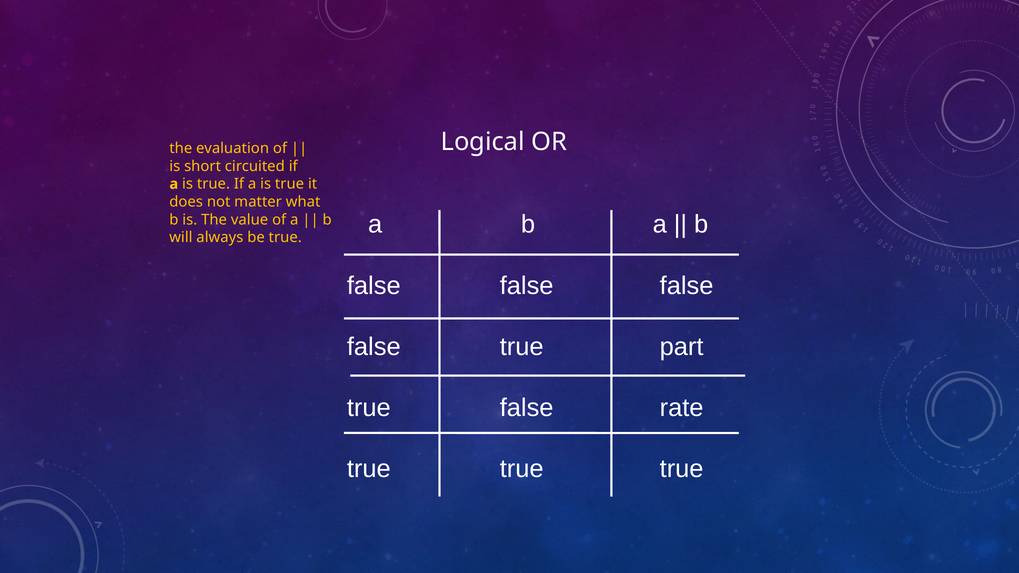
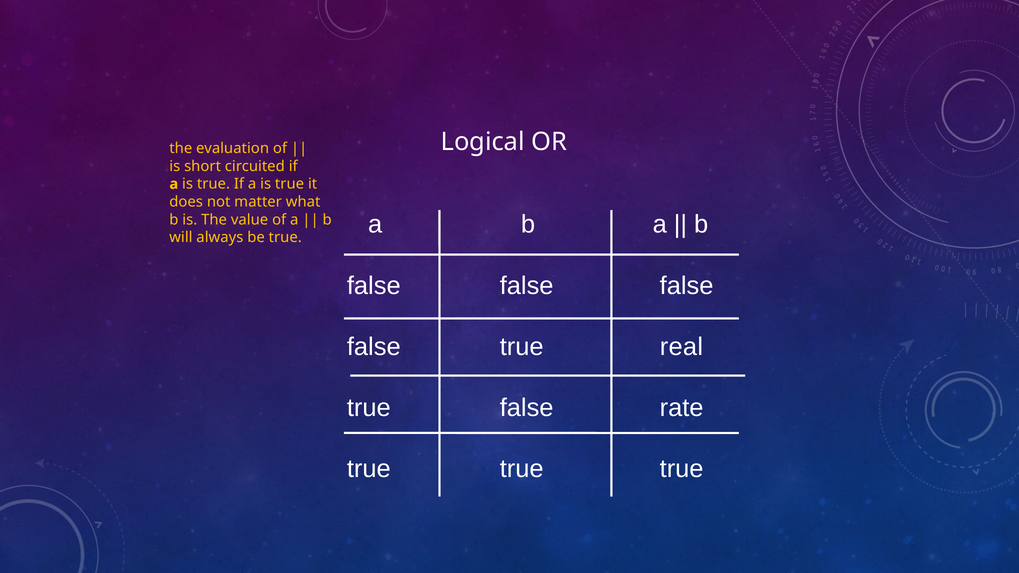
part: part -> real
